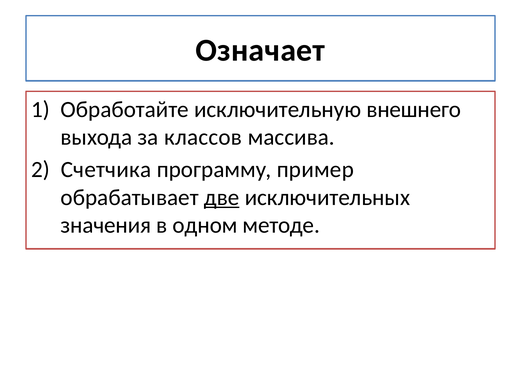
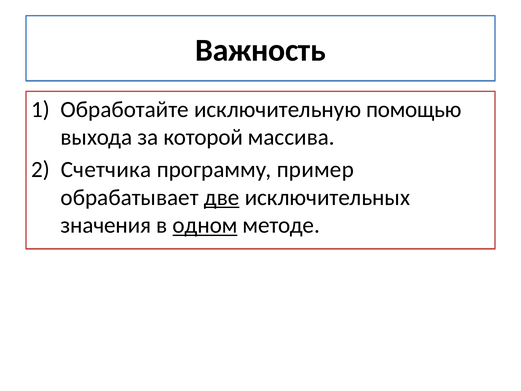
Означает: Означает -> Важность
внешнего: внешнего -> помощью
классов: классов -> которой
одном underline: none -> present
